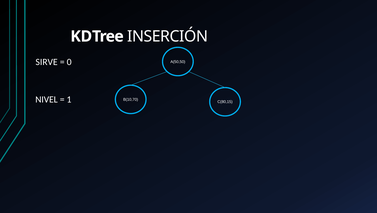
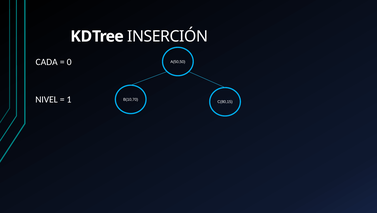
SIRVE: SIRVE -> CADA
